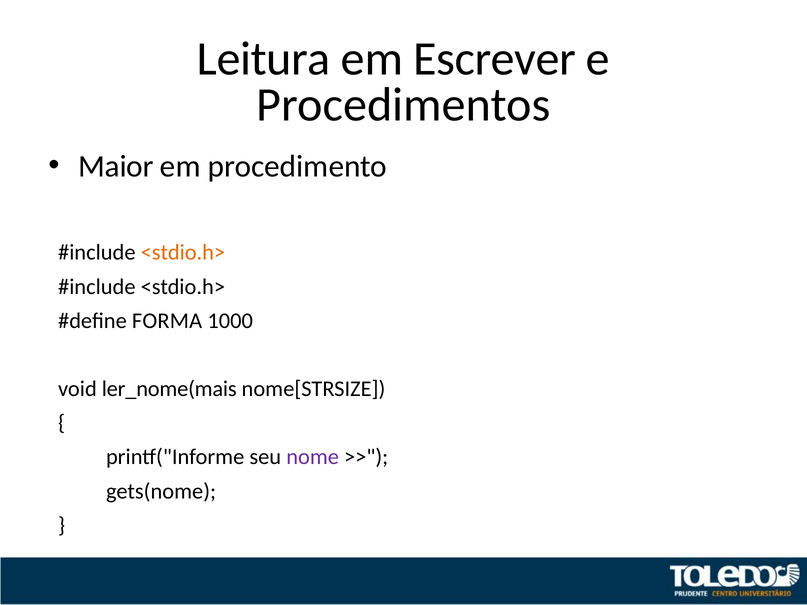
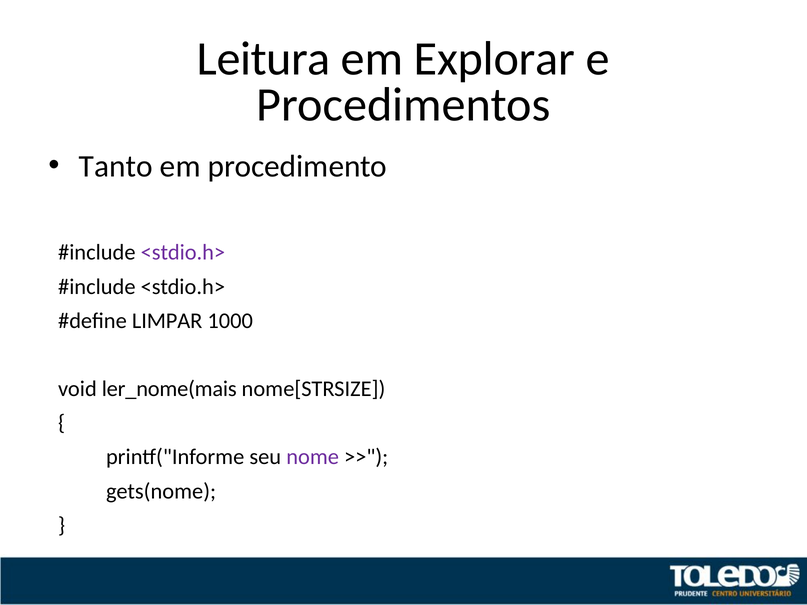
Escrever: Escrever -> Explorar
Maior: Maior -> Tanto
<stdio.h> at (183, 253) colour: orange -> purple
FORMA: FORMA -> LIMPAR
